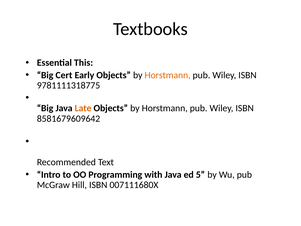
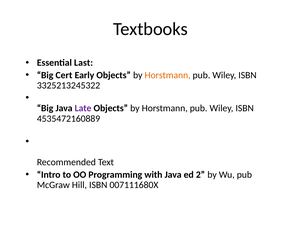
This: This -> Last
9781111318775: 9781111318775 -> 3325213245322
Late colour: orange -> purple
8581679609642: 8581679609642 -> 4535472160889
5: 5 -> 2
